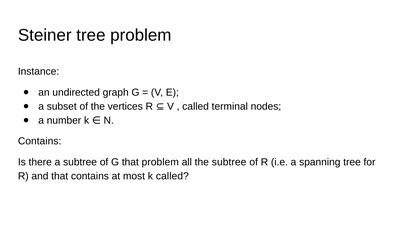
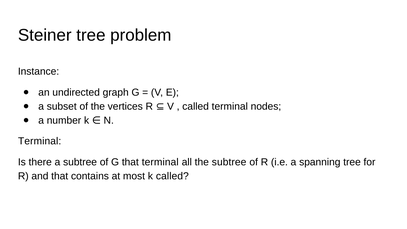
Contains at (40, 141): Contains -> Terminal
that problem: problem -> terminal
